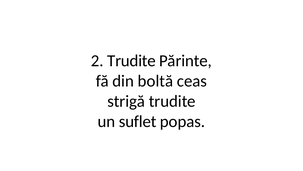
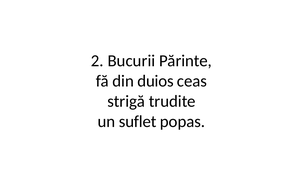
2 Trudite: Trudite -> Bucurii
boltă: boltă -> duios
